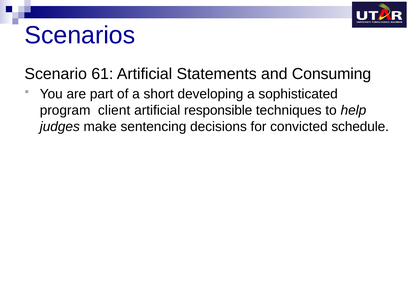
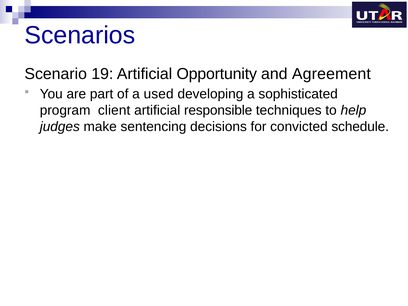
61: 61 -> 19
Statements: Statements -> Opportunity
Consuming: Consuming -> Agreement
short: short -> used
